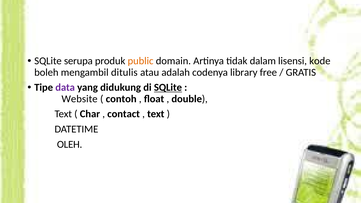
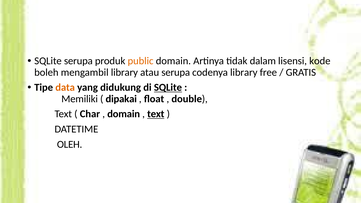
mengambil ditulis: ditulis -> library
atau adalah: adalah -> serupa
data colour: purple -> orange
Website: Website -> Memiliki
contoh: contoh -> dipakai
contact at (124, 114): contact -> domain
text at (156, 114) underline: none -> present
